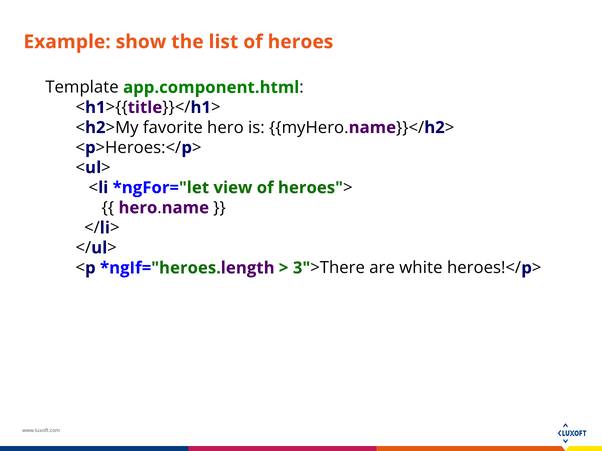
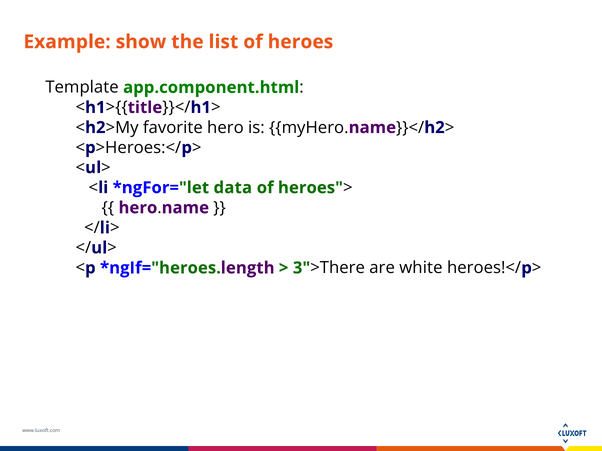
view: view -> data
